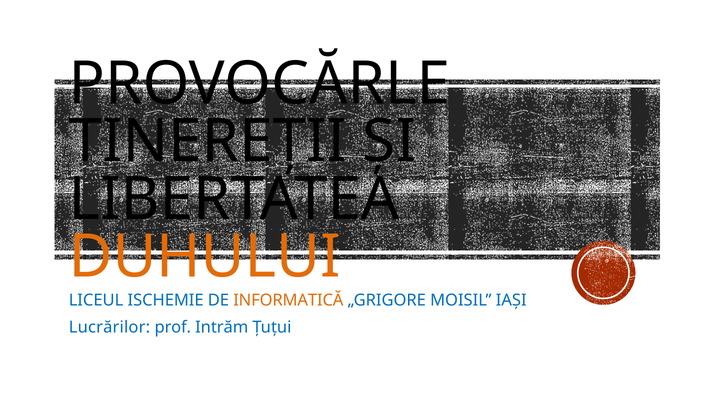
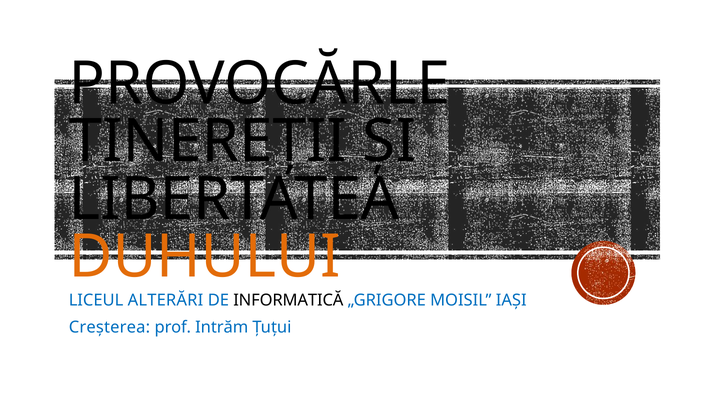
ISCHEMIE: ISCHEMIE -> ALTERĂRI
INFORMATICĂ colour: orange -> black
Lucrărilor: Lucrărilor -> Creșterea
